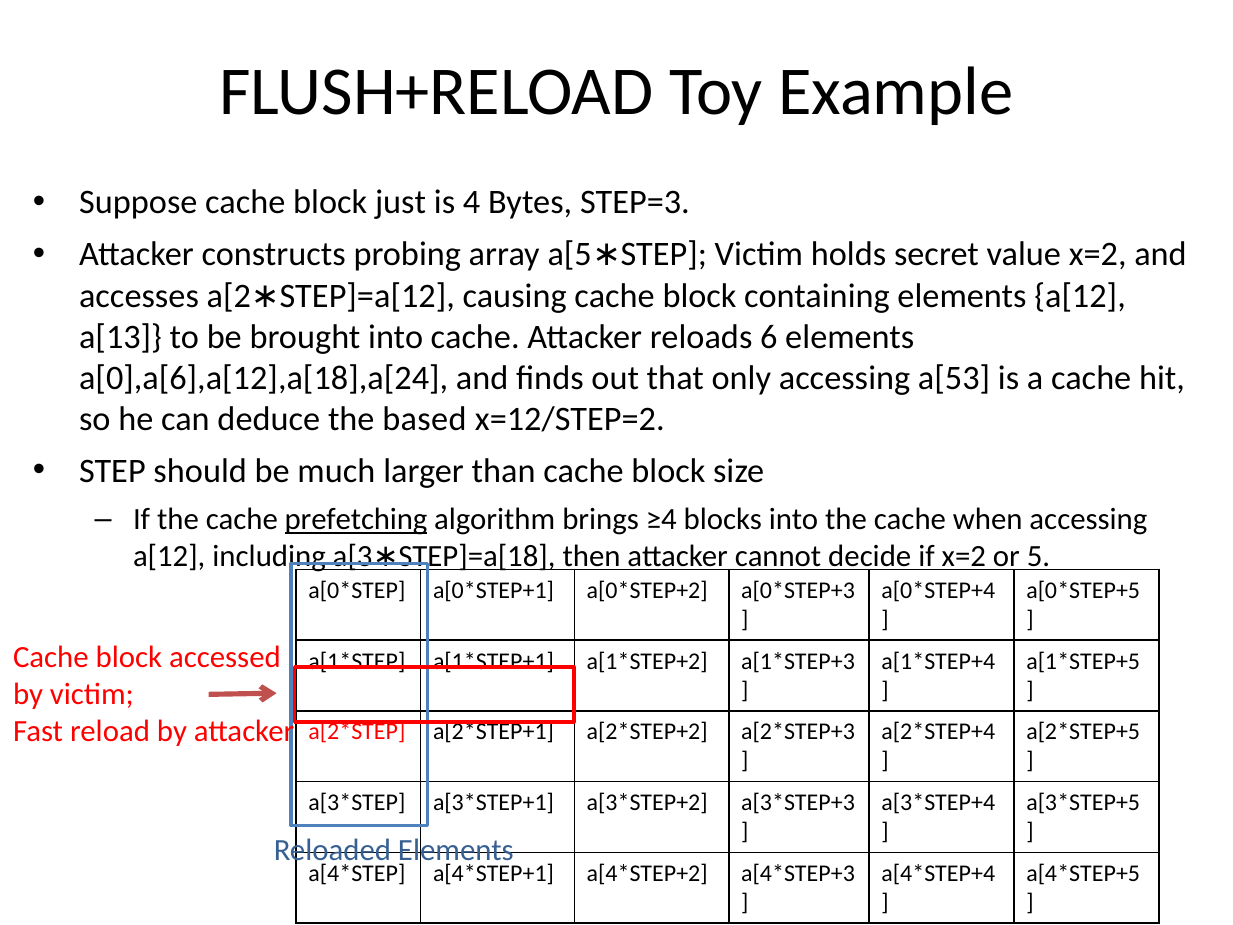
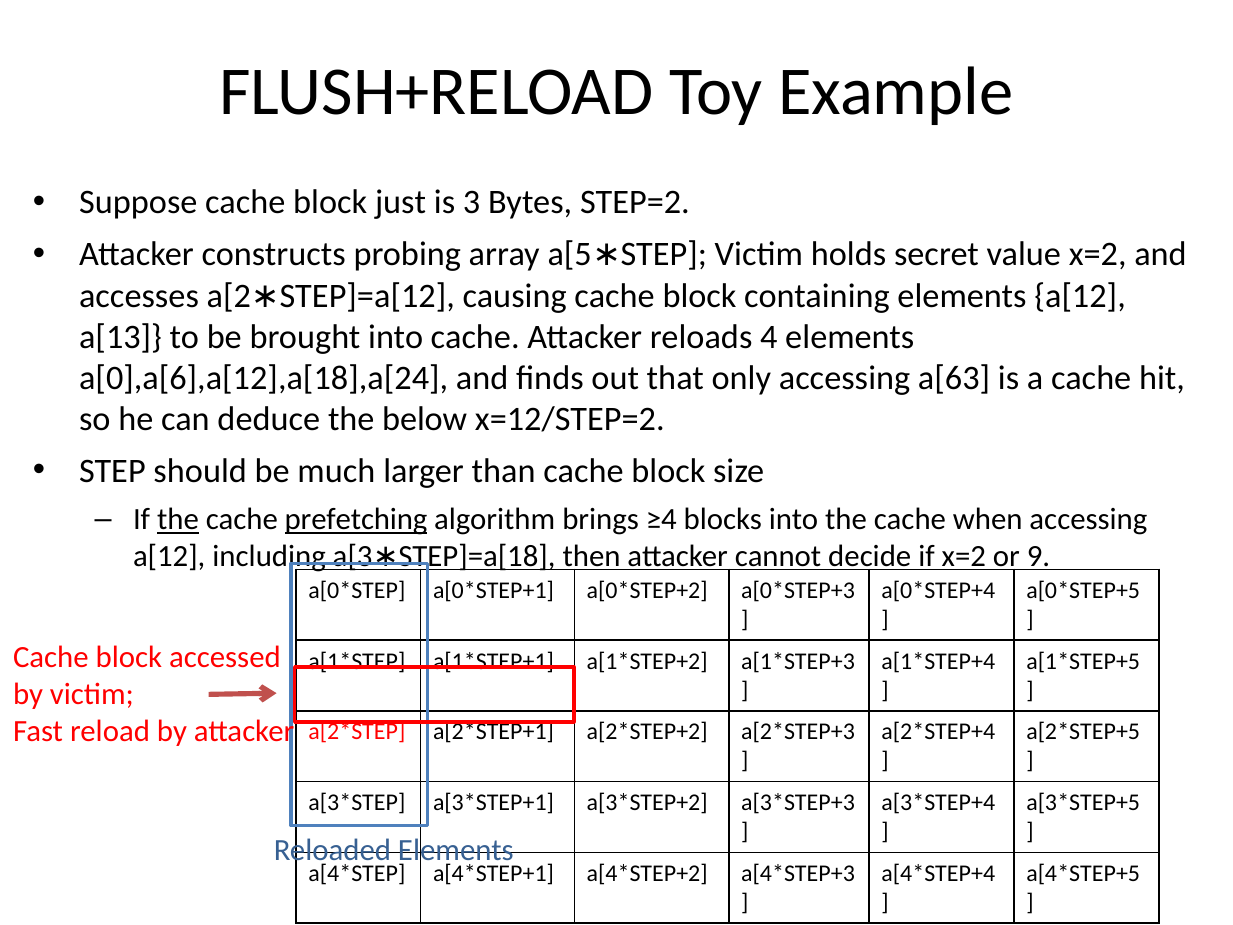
4: 4 -> 3
STEP=3: STEP=3 -> STEP=2
6: 6 -> 4
a[53: a[53 -> a[63
based: based -> below
the at (178, 520) underline: none -> present
5: 5 -> 9
